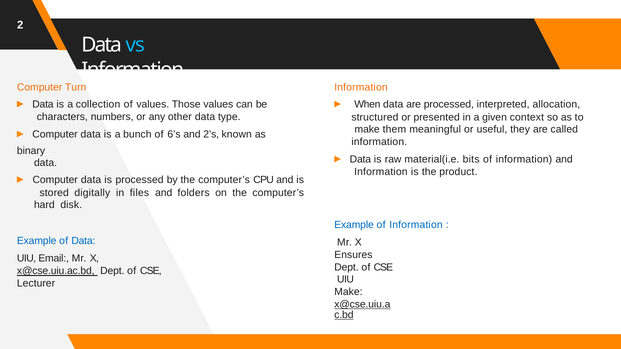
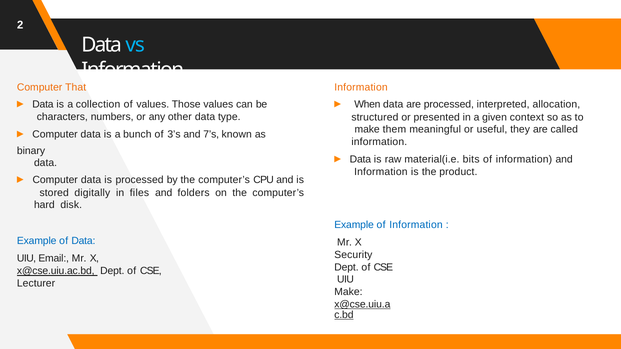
Turn: Turn -> That
6’s: 6’s -> 3’s
2’s: 2’s -> 7’s
Ensures: Ensures -> Security
